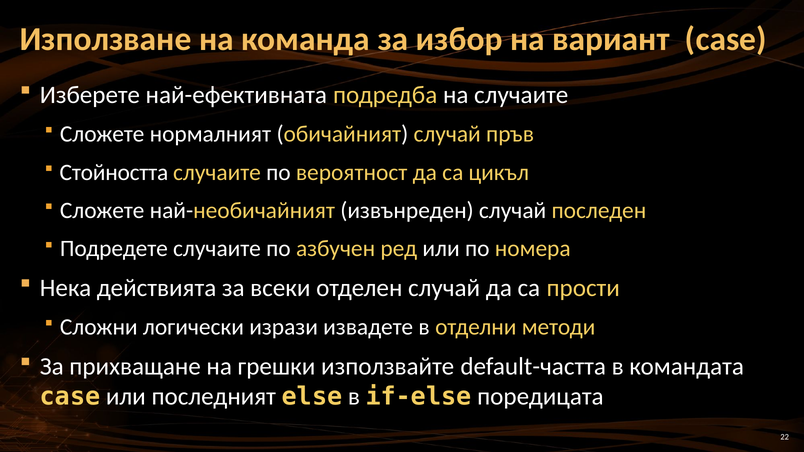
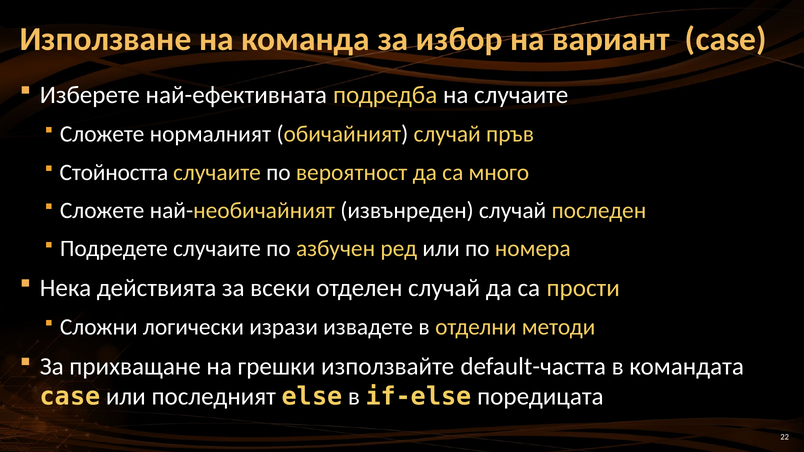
цикъл: цикъл -> много
